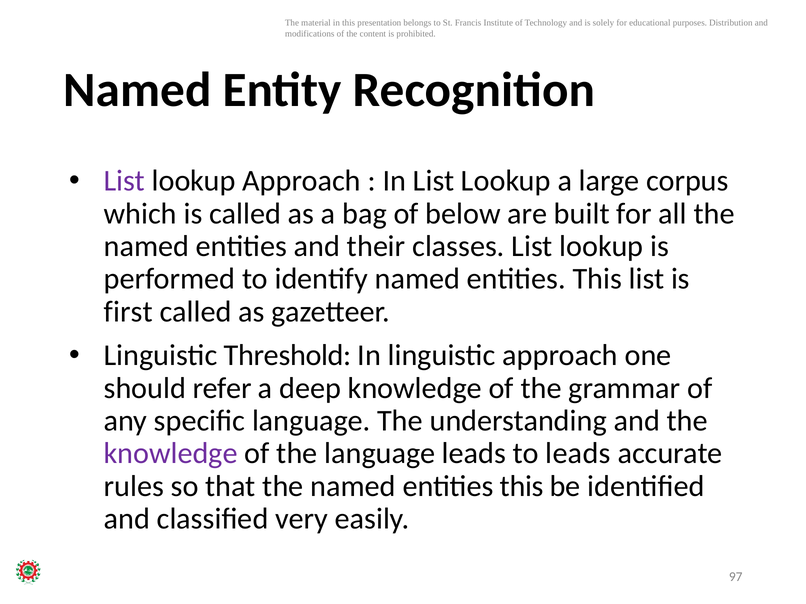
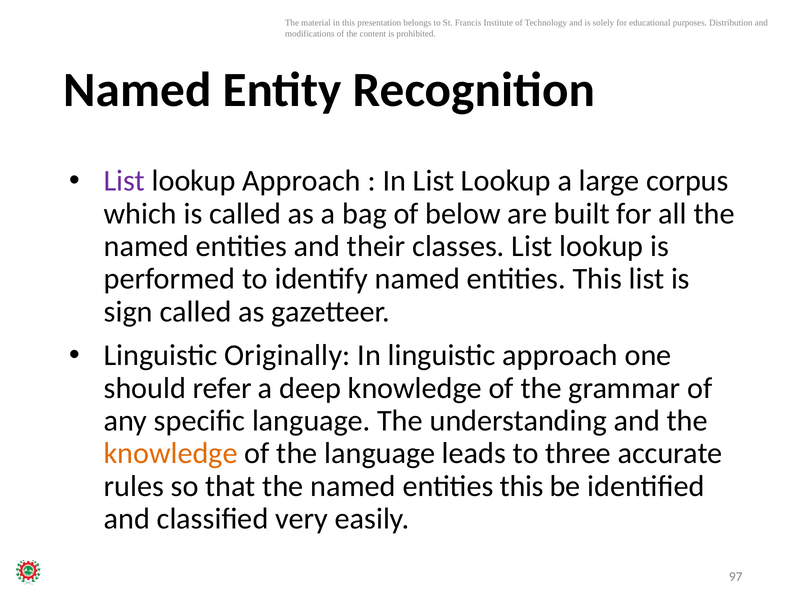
first: first -> sign
Threshold: Threshold -> Originally
knowledge at (171, 454) colour: purple -> orange
to leads: leads -> three
